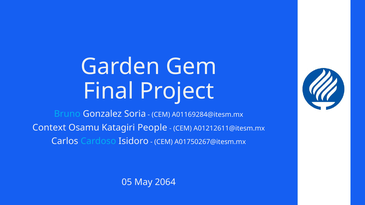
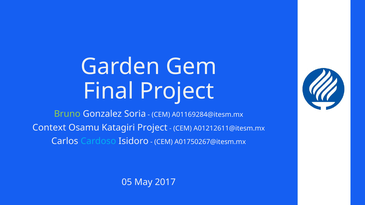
Bruno colour: light blue -> light green
Katagiri People: People -> Project
2064: 2064 -> 2017
